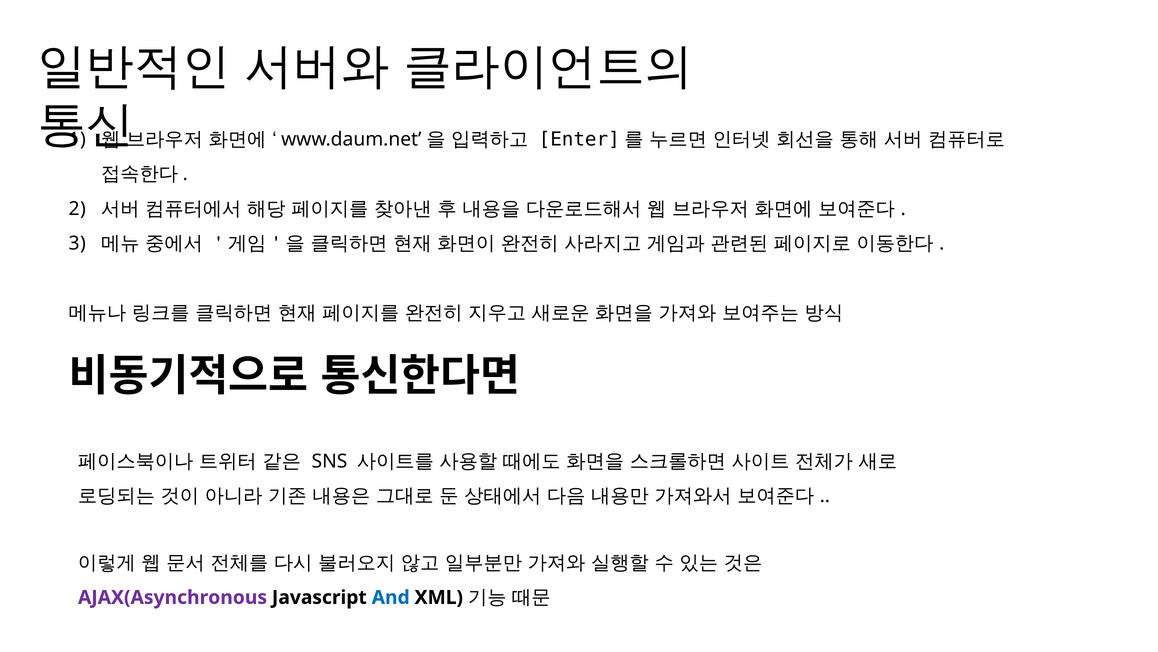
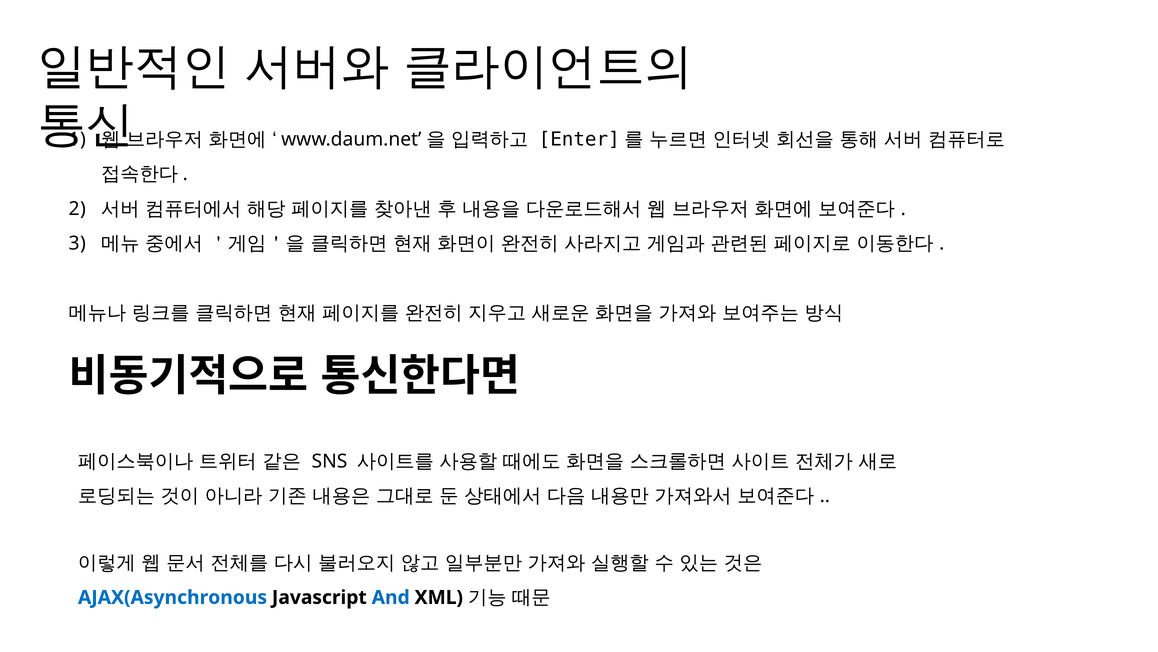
AJAX(Asynchronous colour: purple -> blue
